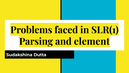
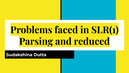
element: element -> reduced
